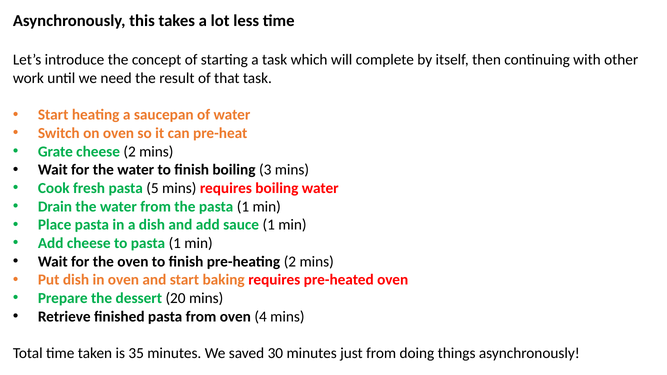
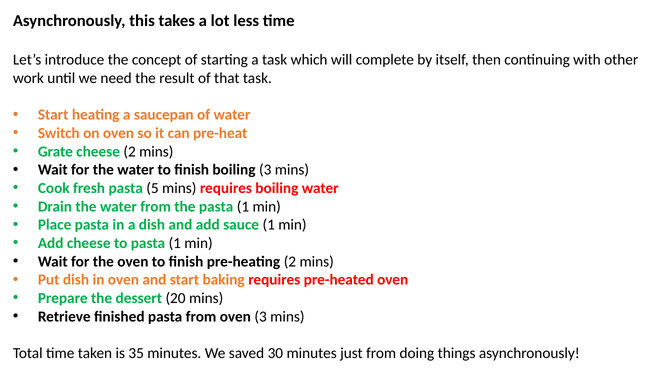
oven 4: 4 -> 3
